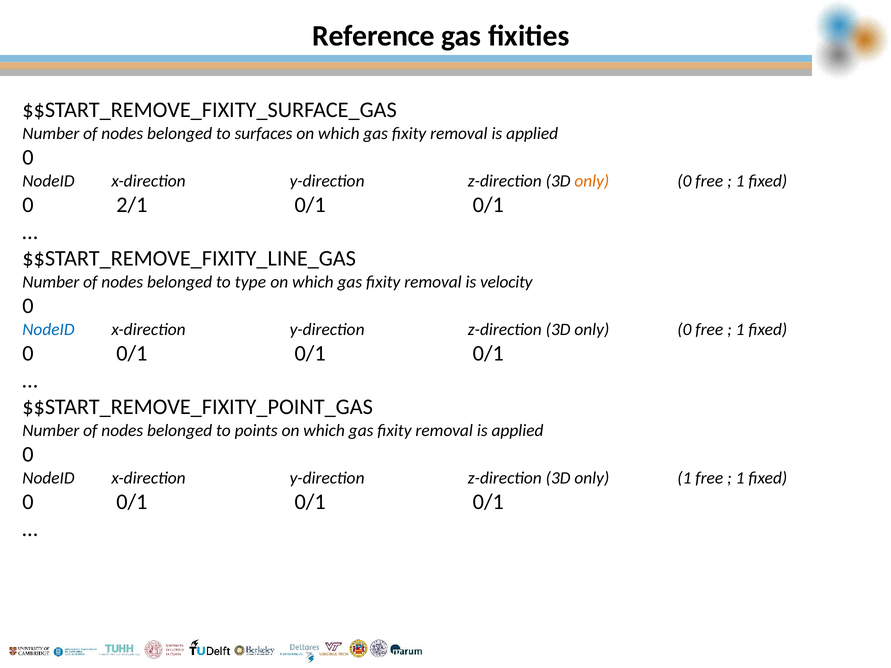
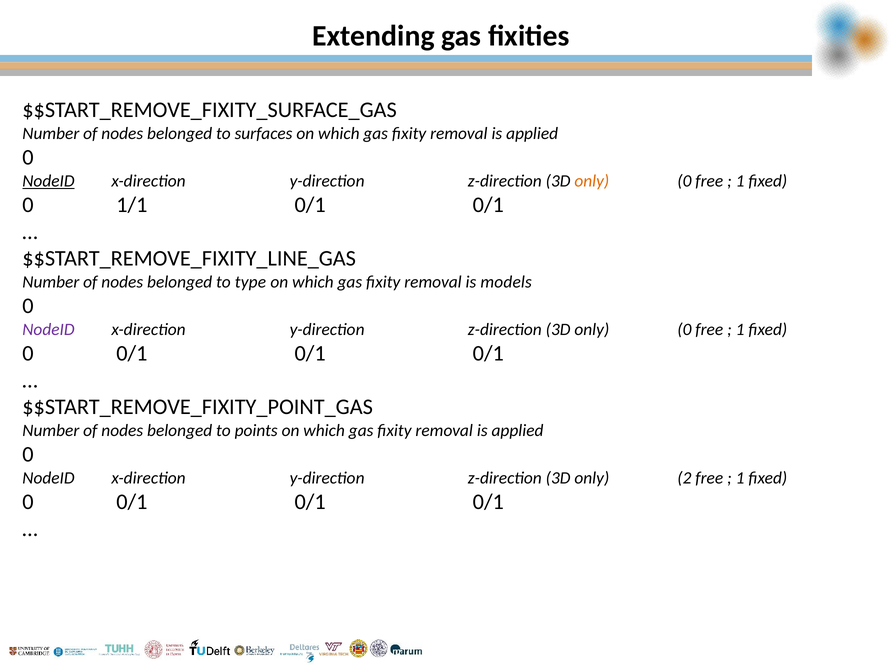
Reference: Reference -> Extending
NodeID at (48, 181) underline: none -> present
2/1: 2/1 -> 1/1
velocity: velocity -> models
NodeID at (48, 330) colour: blue -> purple
only 1: 1 -> 2
